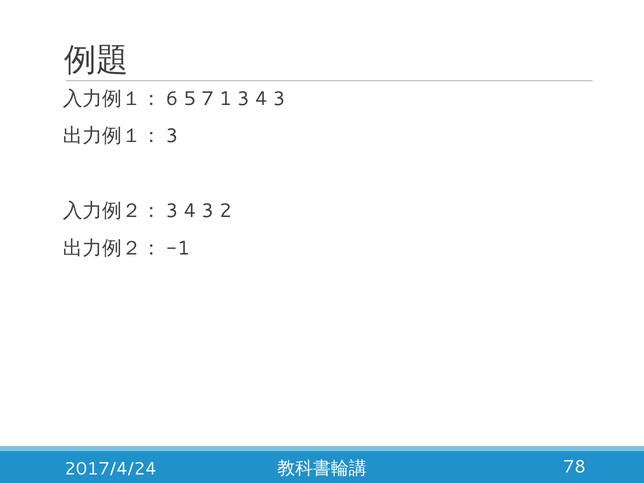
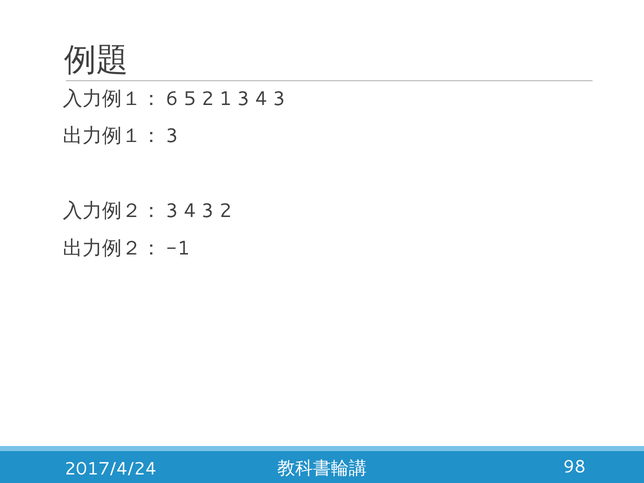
5 7: 7 -> 2
78: 78 -> 98
